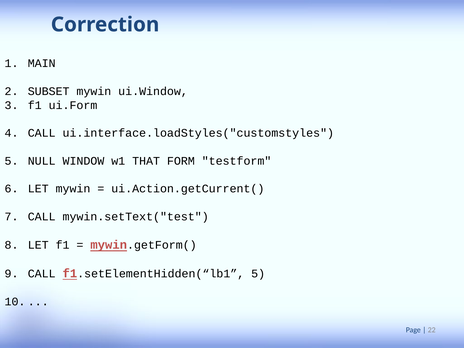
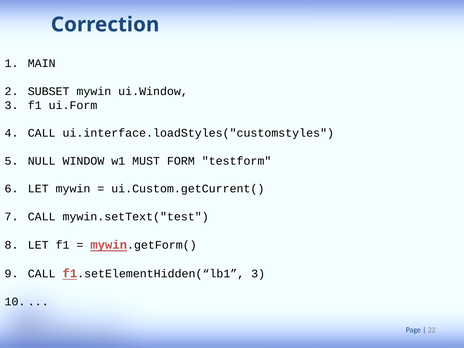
THAT: THAT -> MUST
ui.Action.getCurrent(: ui.Action.getCurrent( -> ui.Custom.getCurrent(
f1.setElementHidden(“lb1 5: 5 -> 3
